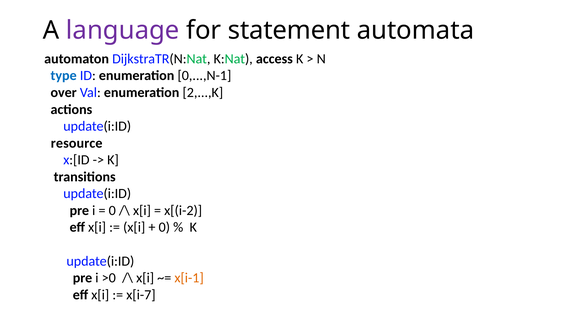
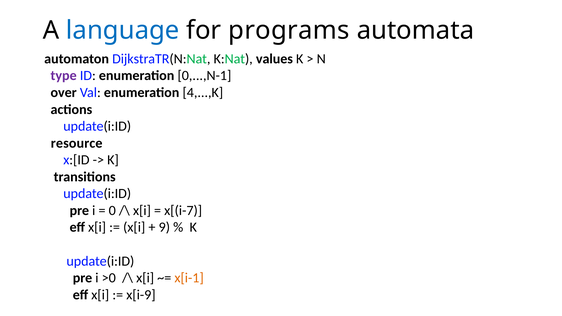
language colour: purple -> blue
statement: statement -> programs
access: access -> values
type colour: blue -> purple
2,...,K: 2,...,K -> 4,...,K
x[(i-2: x[(i-2 -> x[(i-7
0 at (164, 227): 0 -> 9
x[i-7: x[i-7 -> x[i-9
